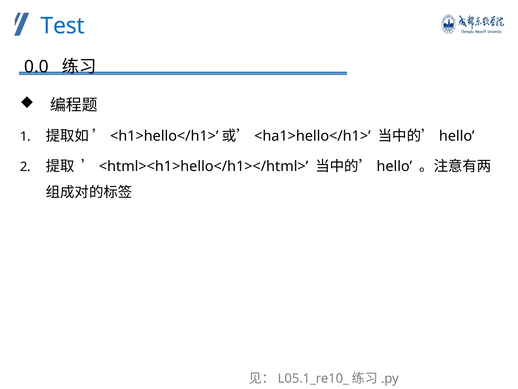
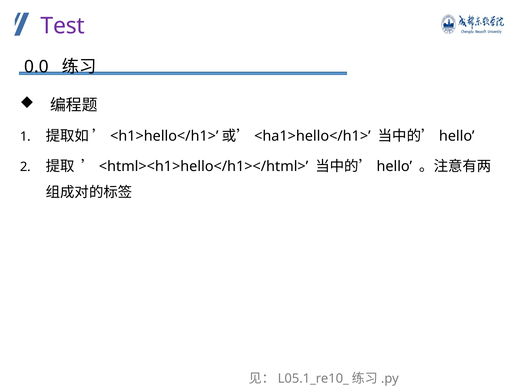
Test colour: blue -> purple
